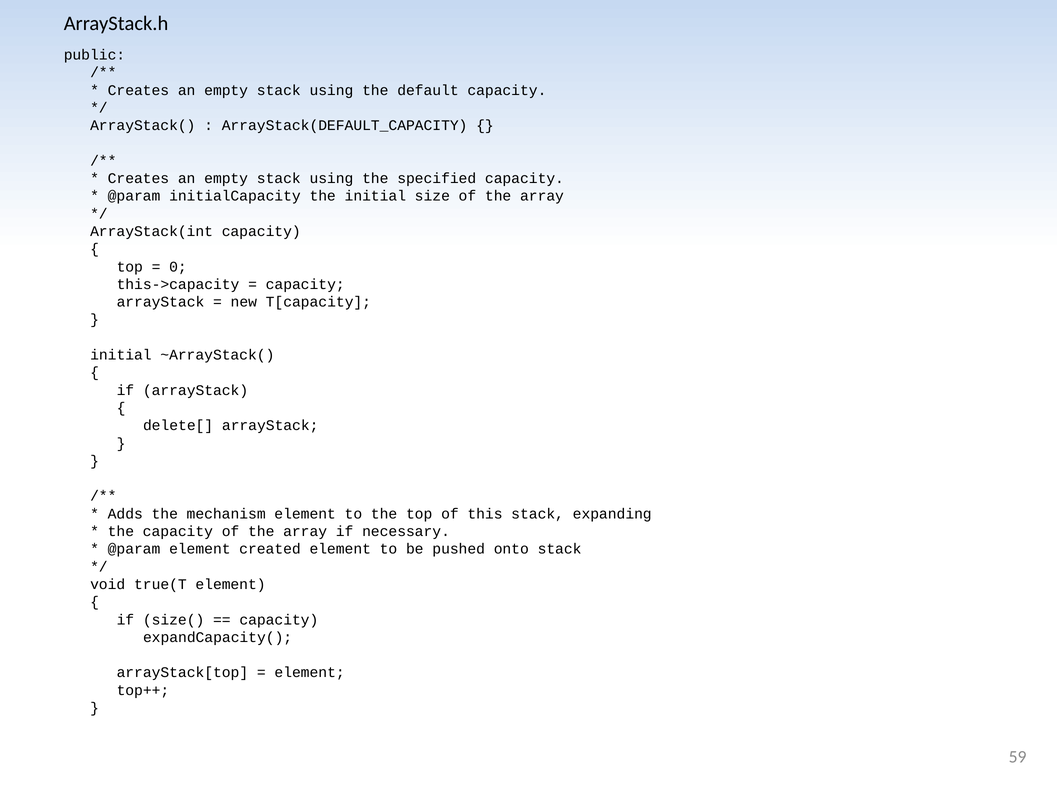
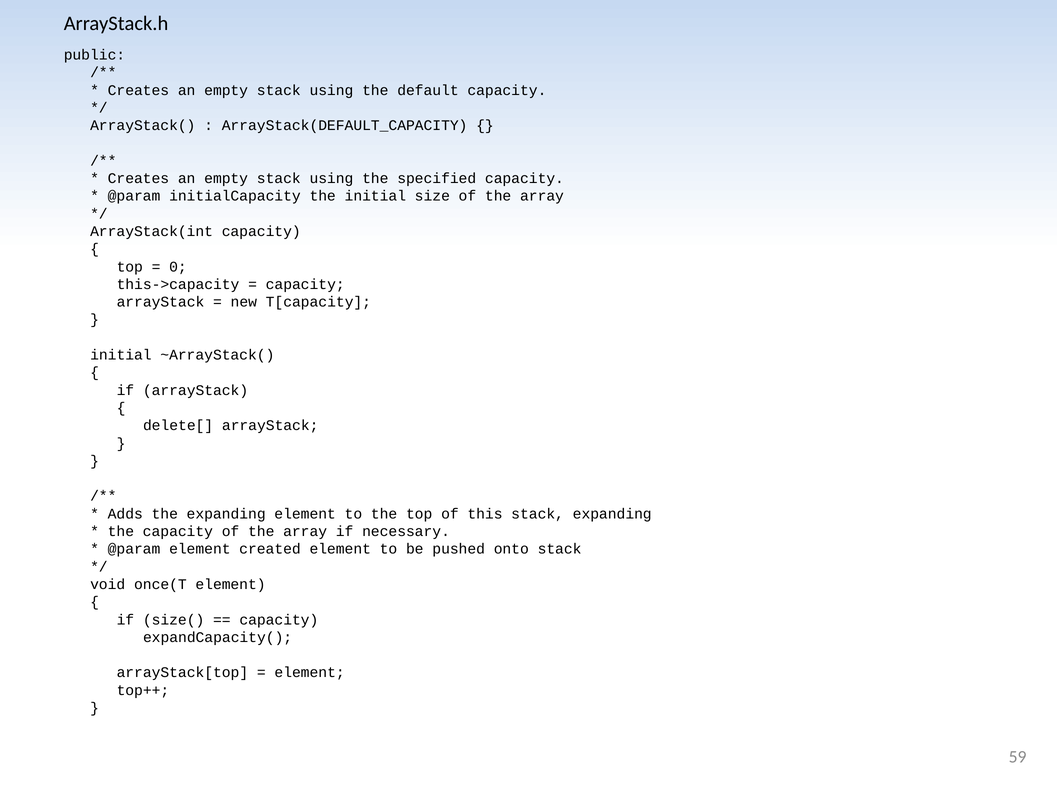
the mechanism: mechanism -> expanding
true(T: true(T -> once(T
